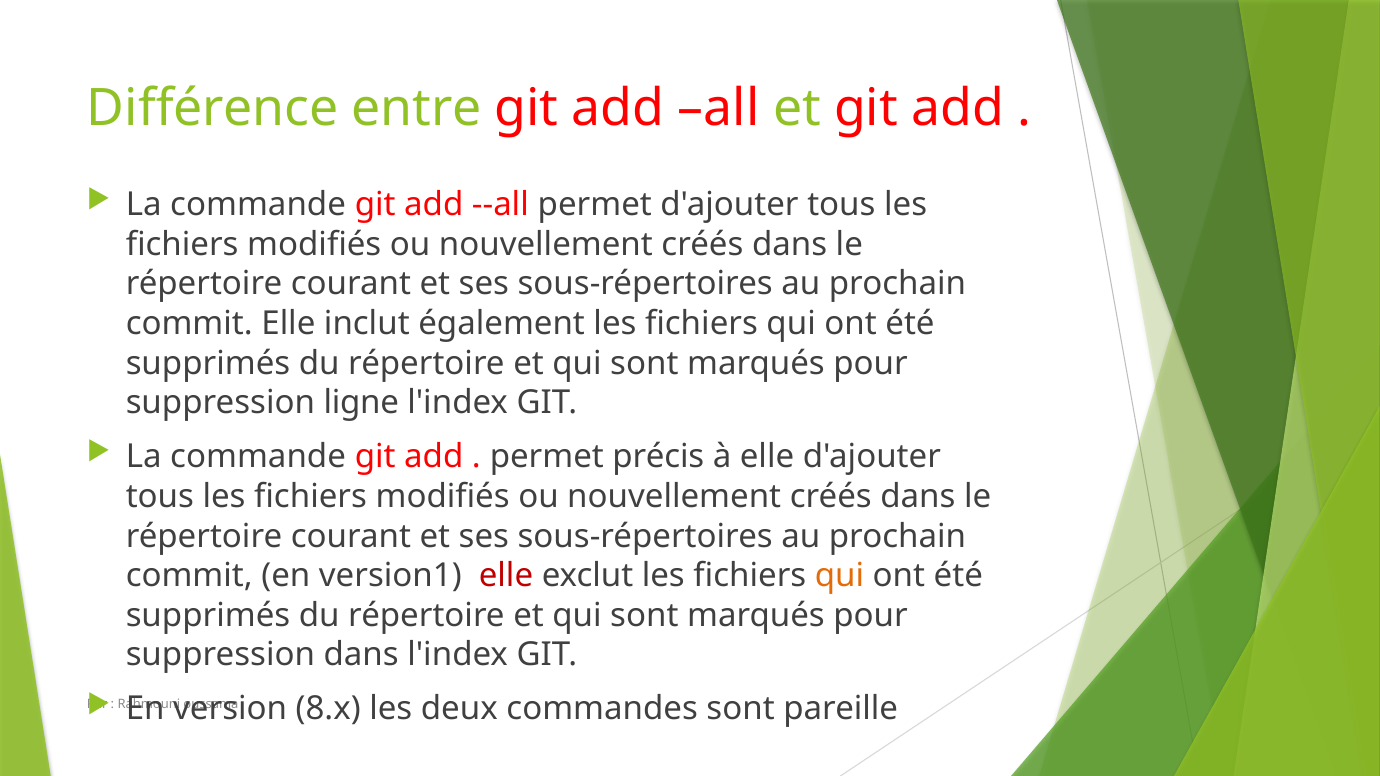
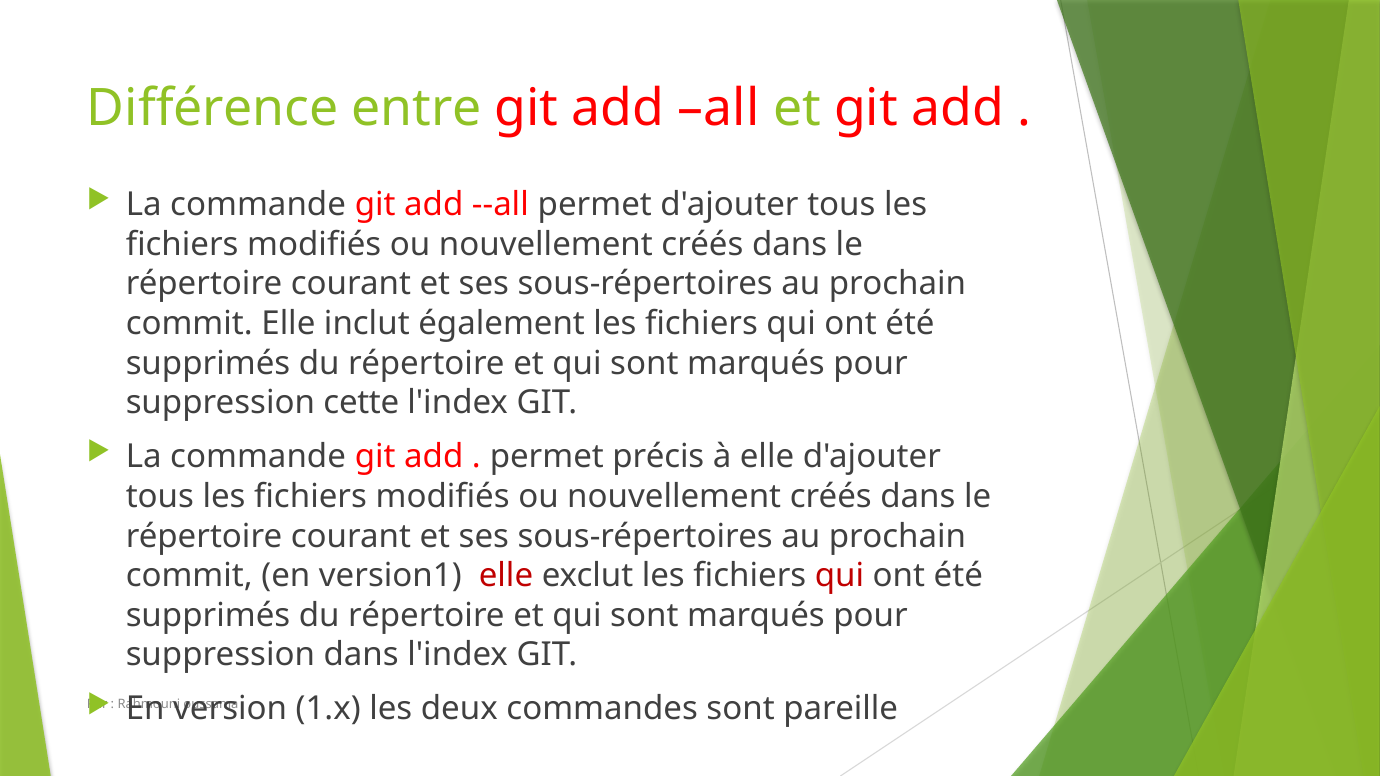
ligne: ligne -> cette
qui at (840, 576) colour: orange -> red
8.x: 8.x -> 1.x
